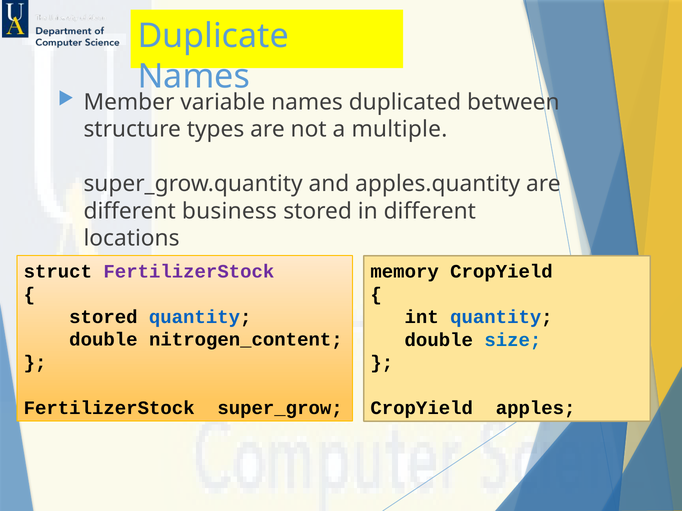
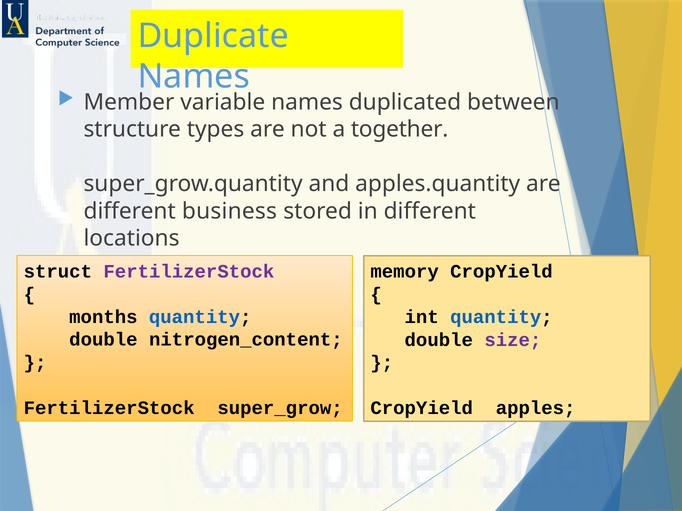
multiple: multiple -> together
stored at (103, 317): stored -> months
size colour: blue -> purple
